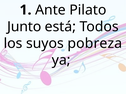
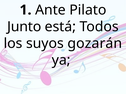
pobreza: pobreza -> gozarán
